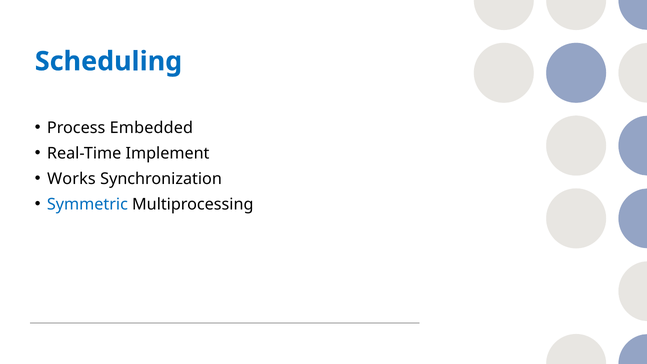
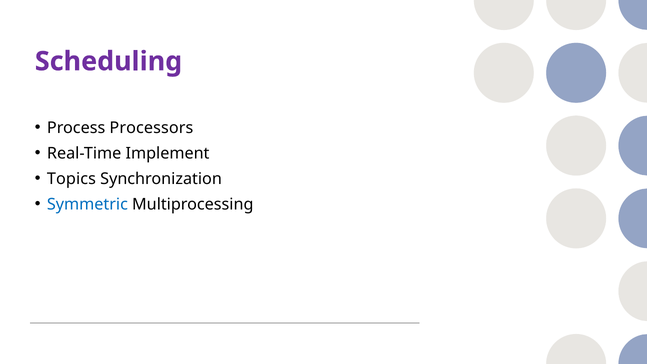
Scheduling colour: blue -> purple
Embedded: Embedded -> Processors
Works: Works -> Topics
